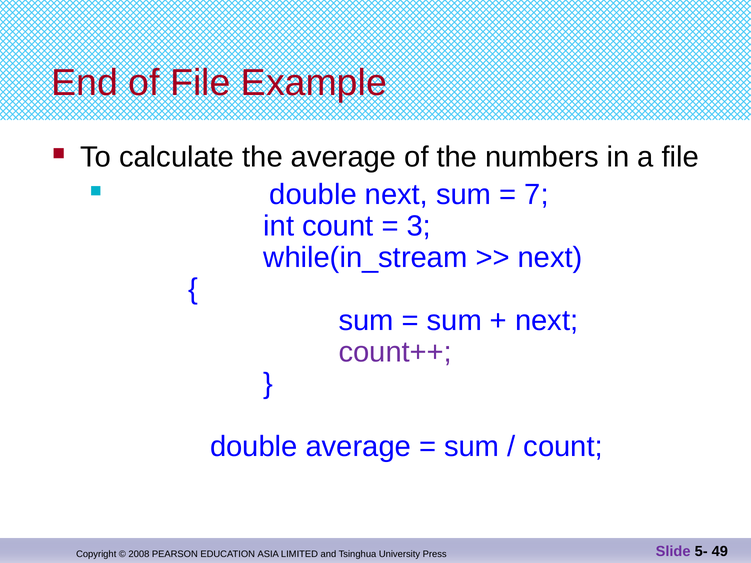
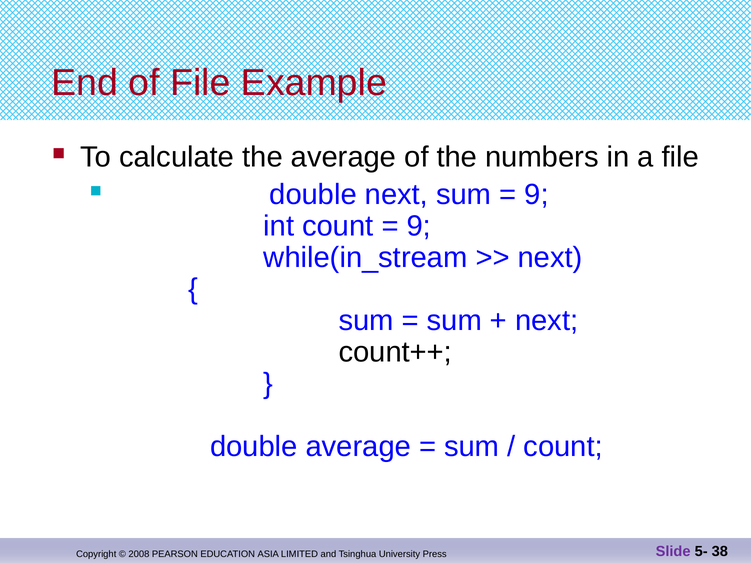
7 at (537, 194): 7 -> 9
3 at (419, 226): 3 -> 9
count++ colour: purple -> black
49: 49 -> 38
